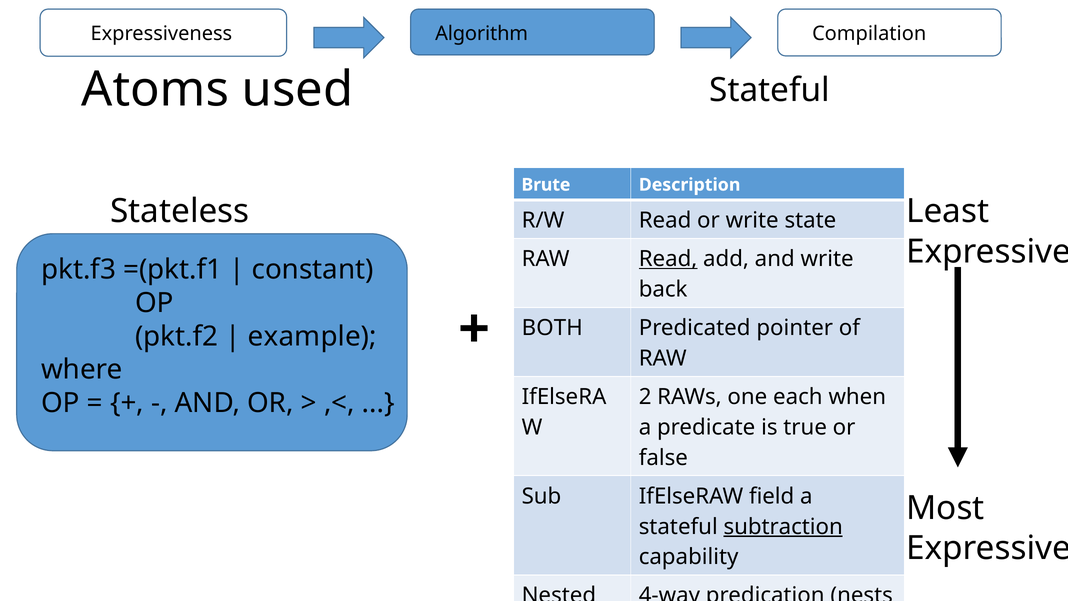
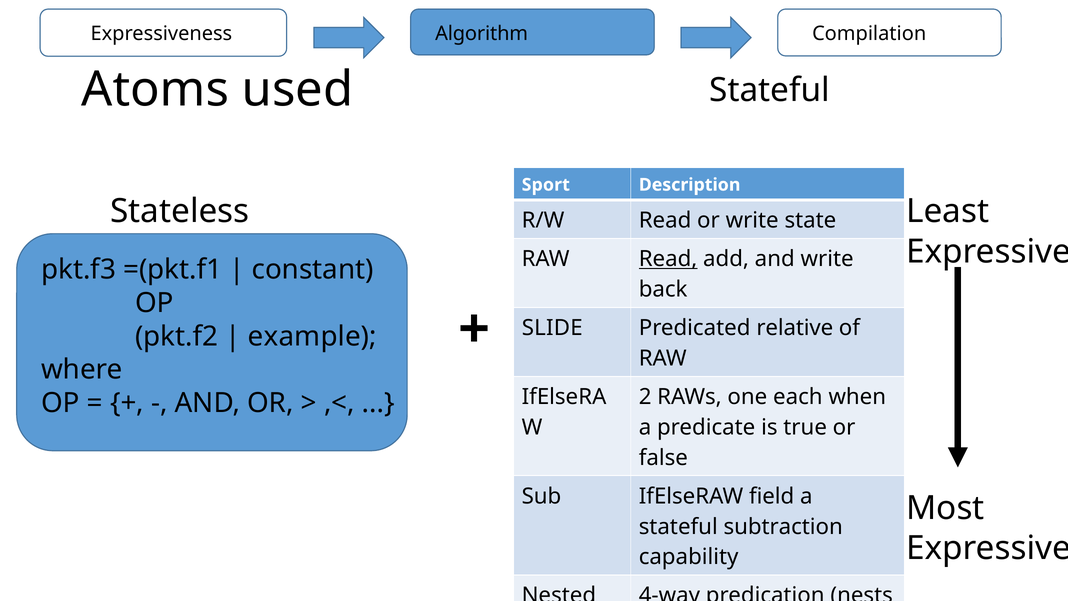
Brute: Brute -> Sport
BOTH: BOTH -> SLIDE
pointer: pointer -> relative
subtraction underline: present -> none
